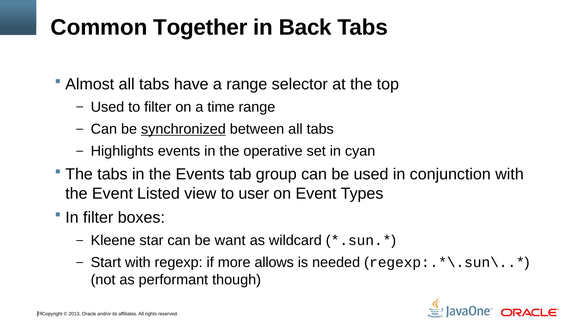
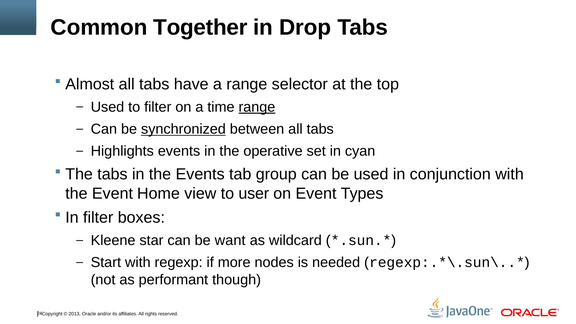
Back: Back -> Drop
range at (257, 107) underline: none -> present
Listed: Listed -> Home
allows: allows -> nodes
